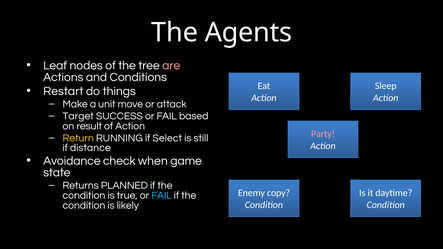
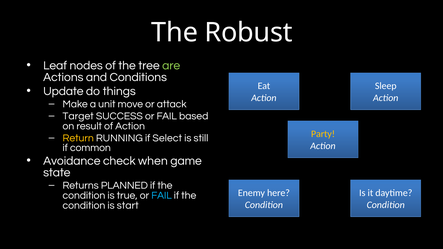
Agents: Agents -> Robust
are colour: pink -> light green
Restart: Restart -> Update
Party colour: pink -> yellow
distance: distance -> common
copy: copy -> here
likely: likely -> start
